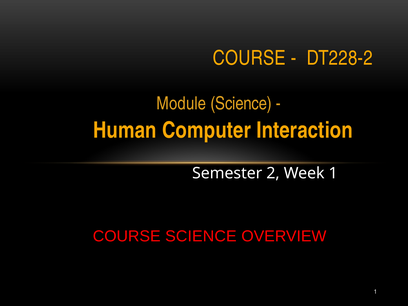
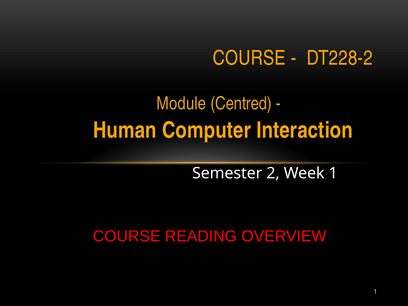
Module Science: Science -> Centred
COURSE SCIENCE: SCIENCE -> READING
